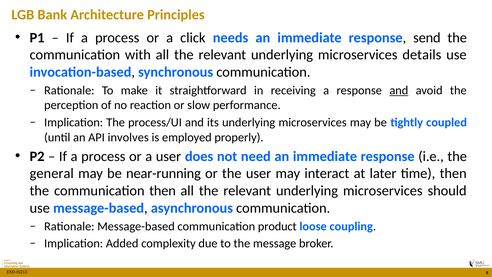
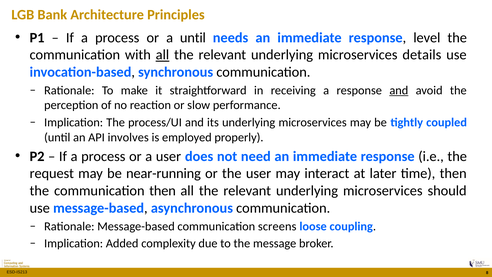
a click: click -> until
send: send -> level
all at (162, 55) underline: none -> present
general: general -> request
product: product -> screens
